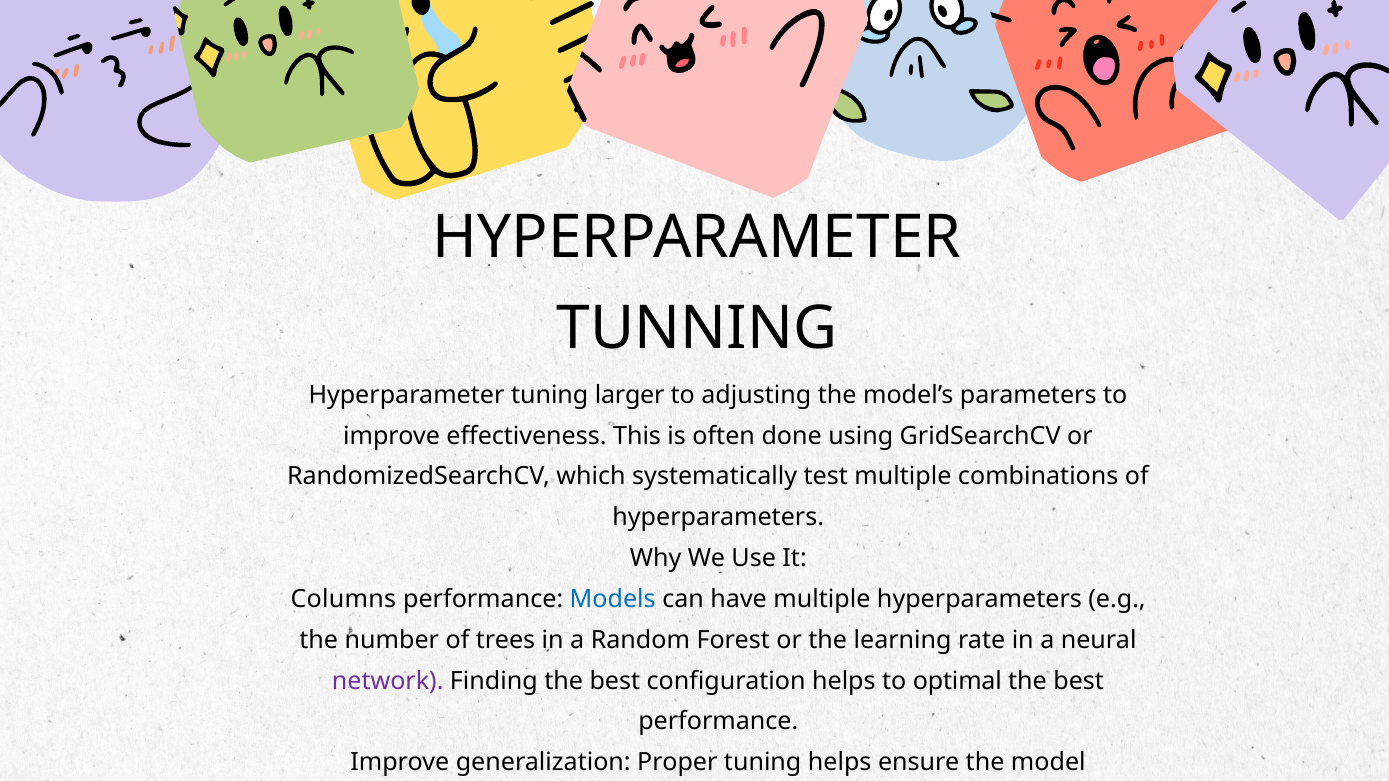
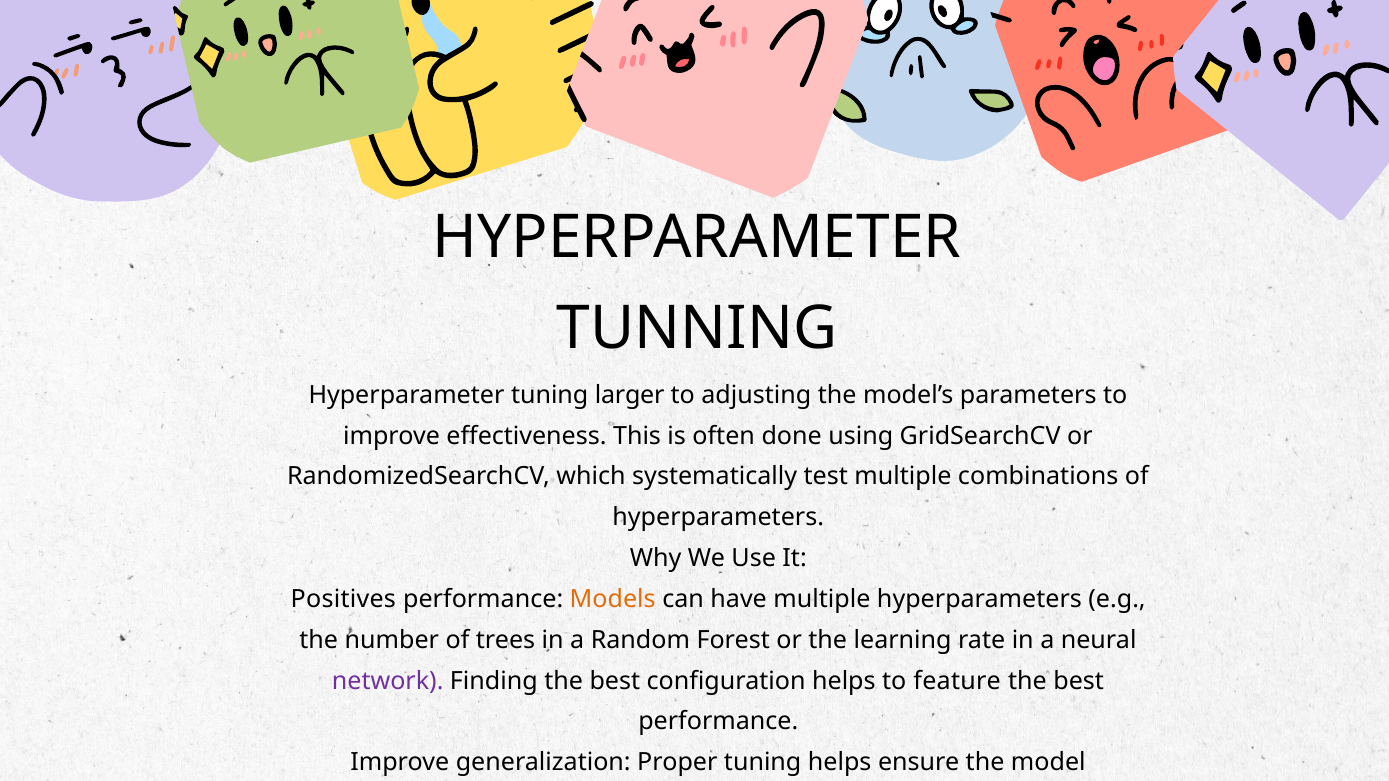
Columns: Columns -> Positives
Models colour: blue -> orange
optimal: optimal -> feature
